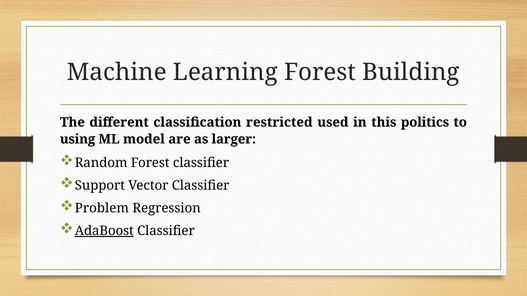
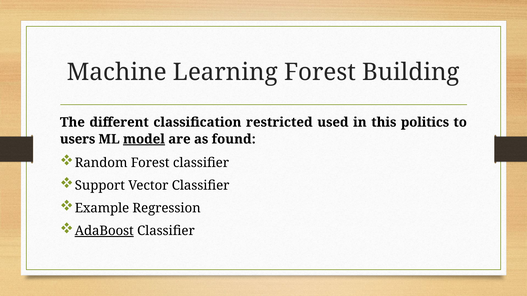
using: using -> users
model underline: none -> present
larger: larger -> found
Problem: Problem -> Example
